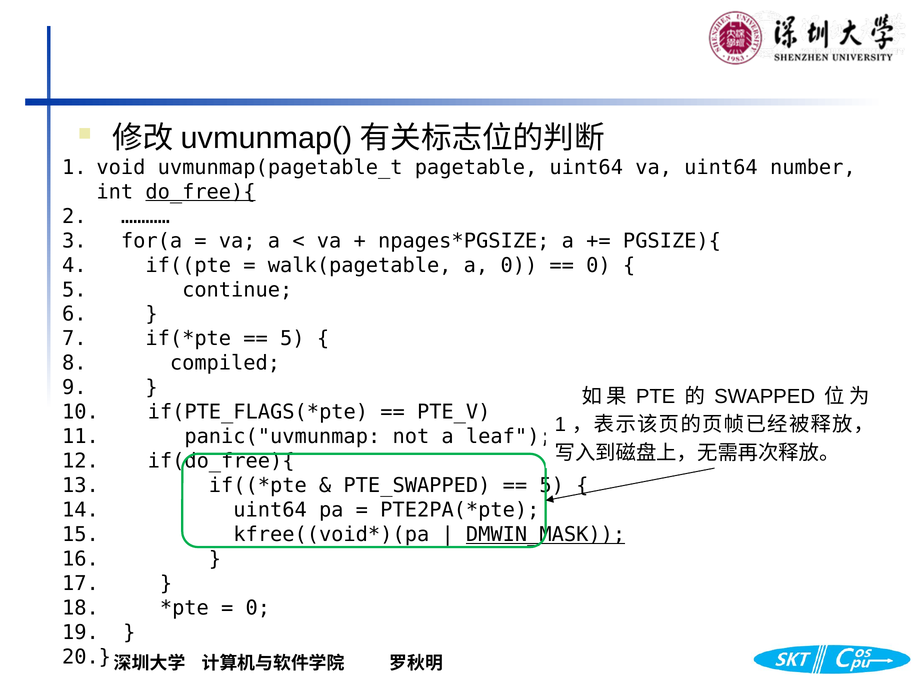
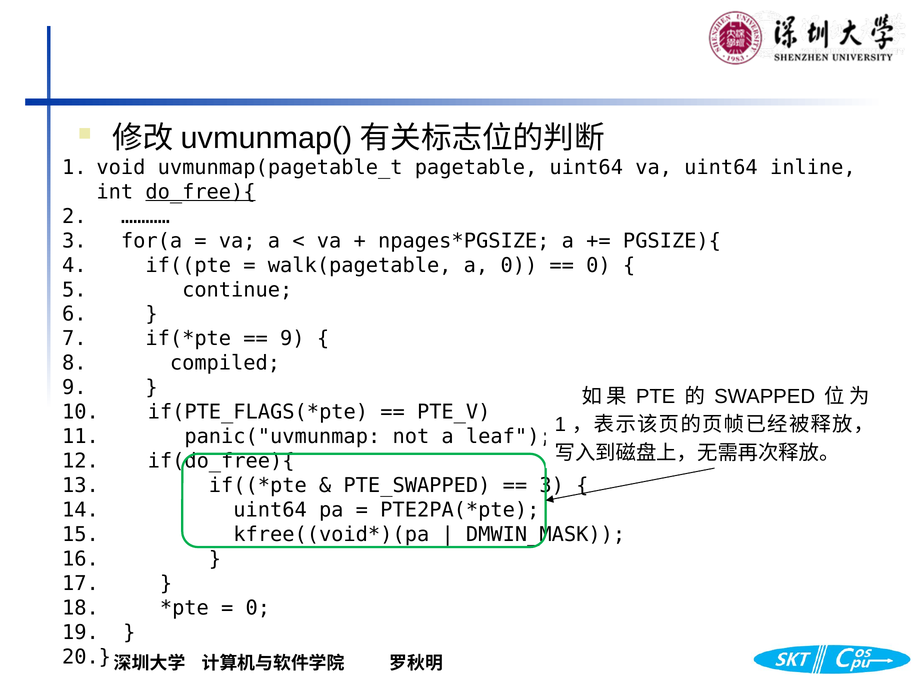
number: number -> inline
5 at (292, 338): 5 -> 9
5 at (552, 485): 5 -> 3
DMWIN_MASK underline: present -> none
